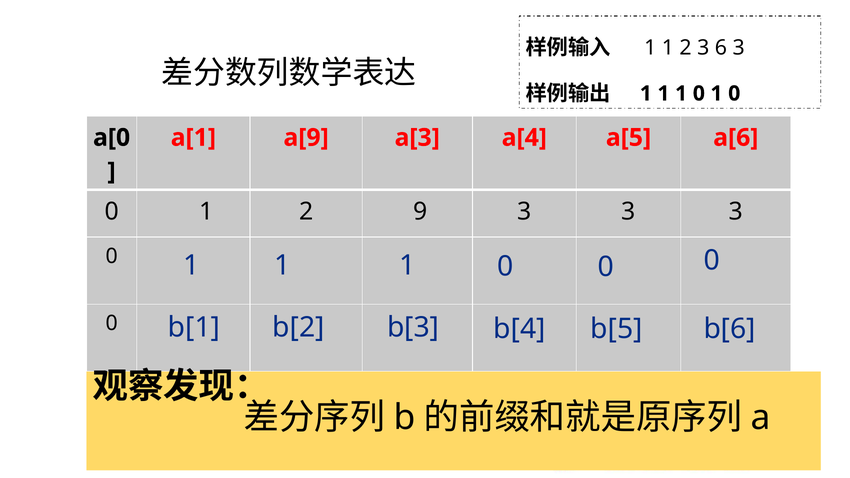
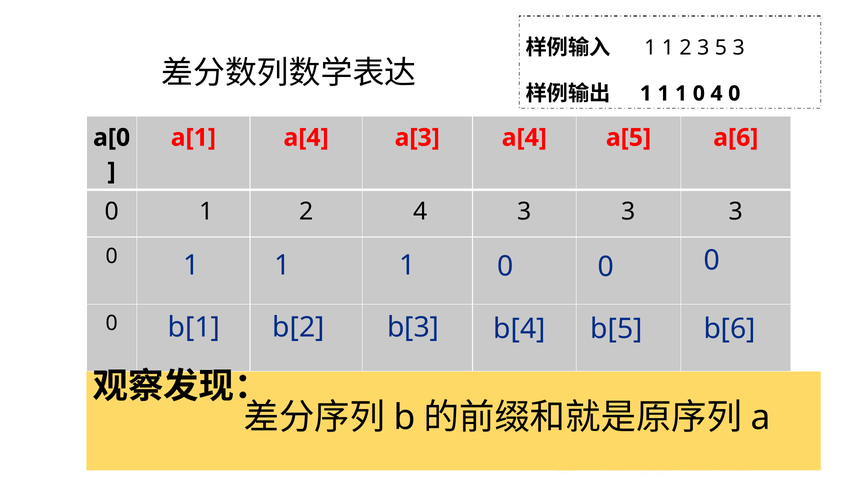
6: 6 -> 5
1 0 1: 1 -> 4
a[1 a[9: a[9 -> a[4
2 9: 9 -> 4
